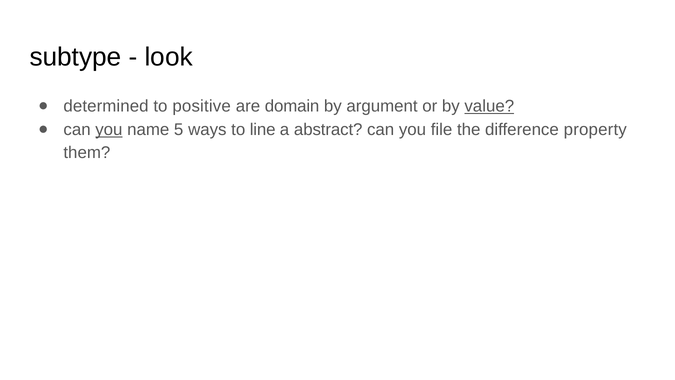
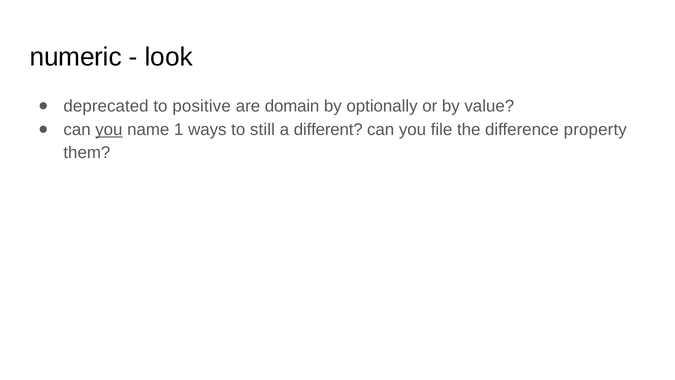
subtype: subtype -> numeric
determined: determined -> deprecated
argument: argument -> optionally
value underline: present -> none
5: 5 -> 1
line: line -> still
abstract: abstract -> different
